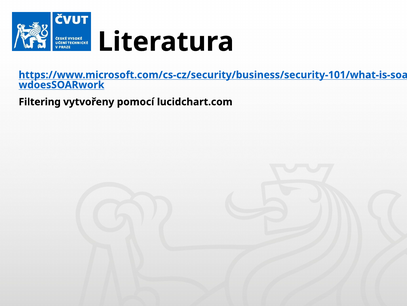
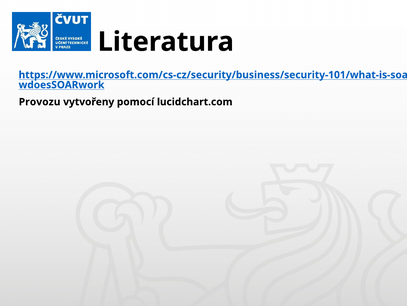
Filtering: Filtering -> Provozu
